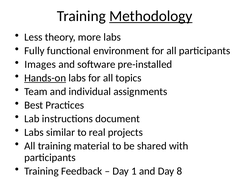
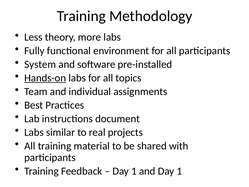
Methodology underline: present -> none
Images: Images -> System
and Day 8: 8 -> 1
